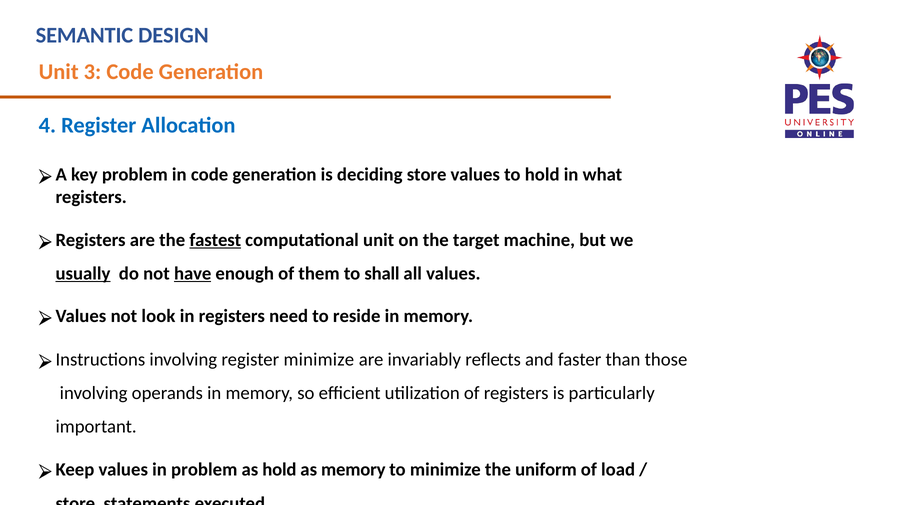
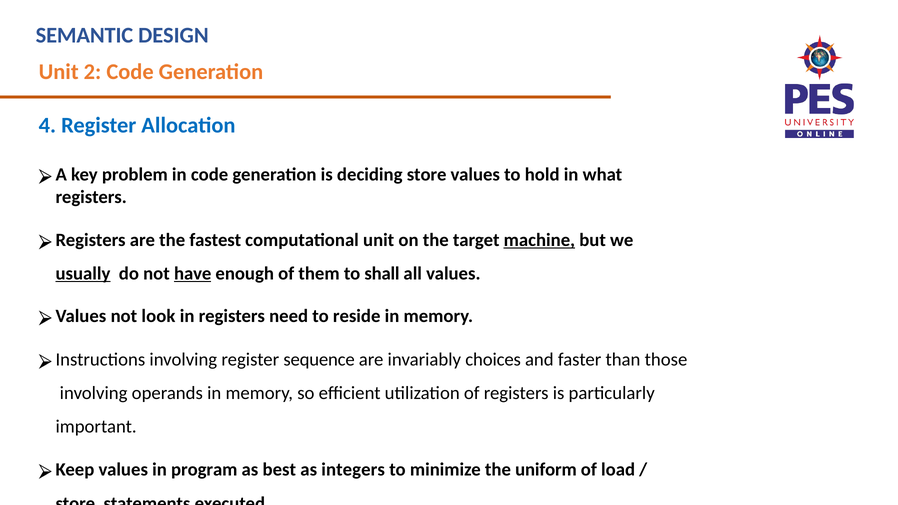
3: 3 -> 2
fastest underline: present -> none
machine underline: none -> present
register minimize: minimize -> sequence
reflects: reflects -> choices
in problem: problem -> program
as hold: hold -> best
as memory: memory -> integers
